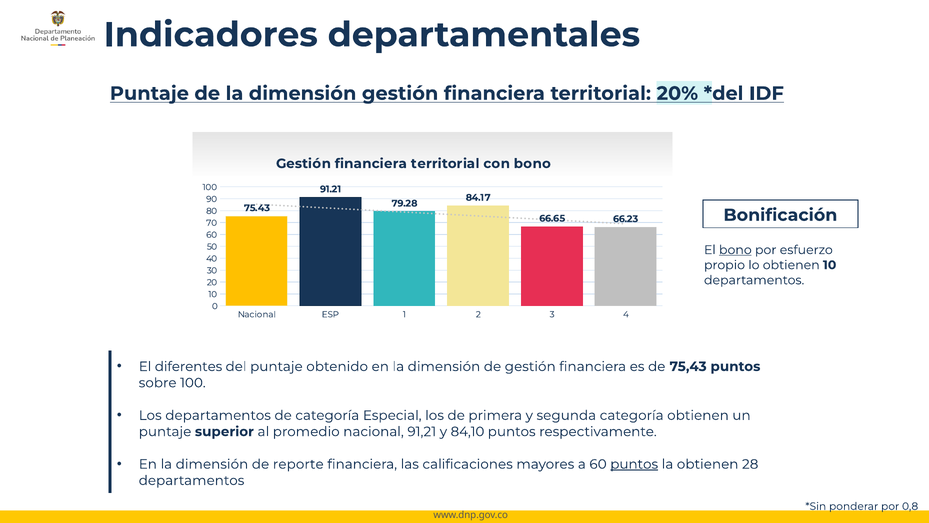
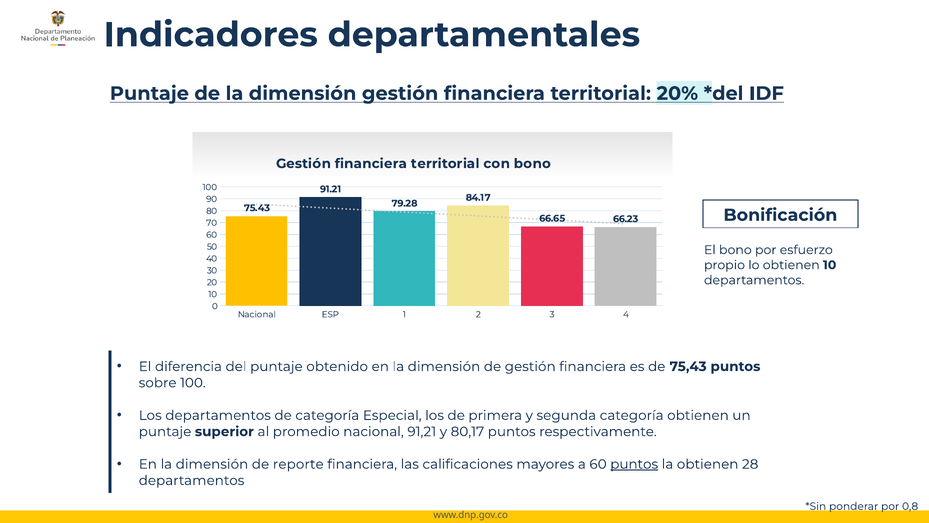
bono at (735, 250) underline: present -> none
diferentes: diferentes -> diferencia
84,10: 84,10 -> 80,17
